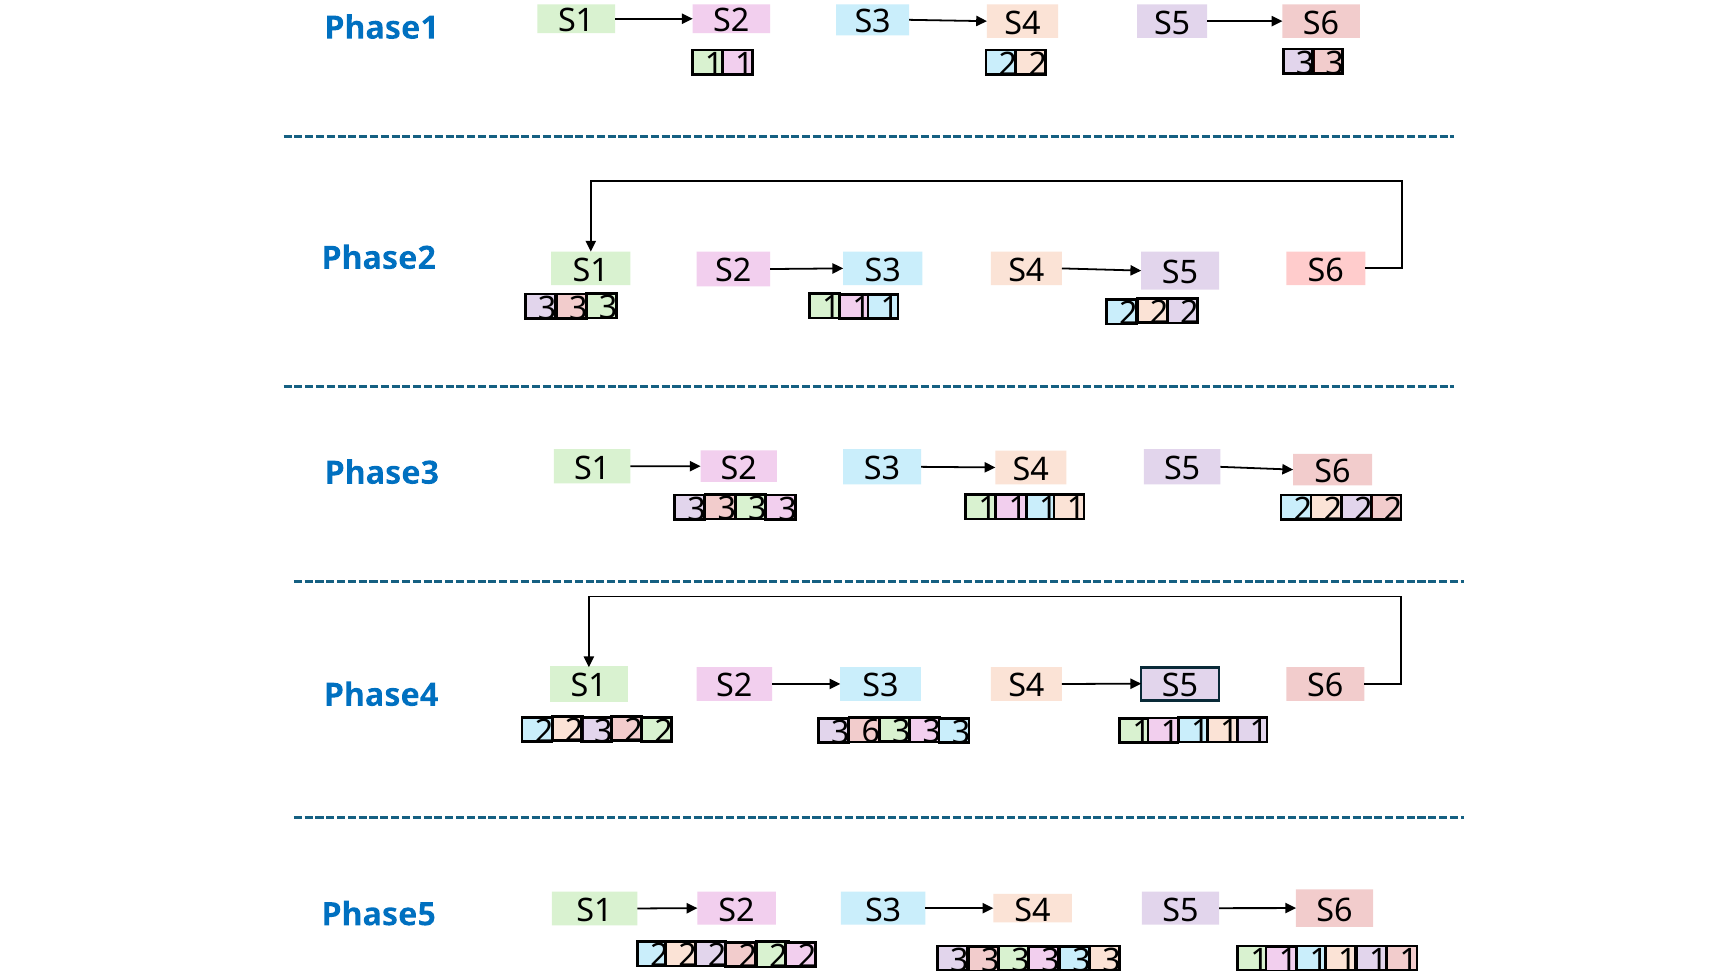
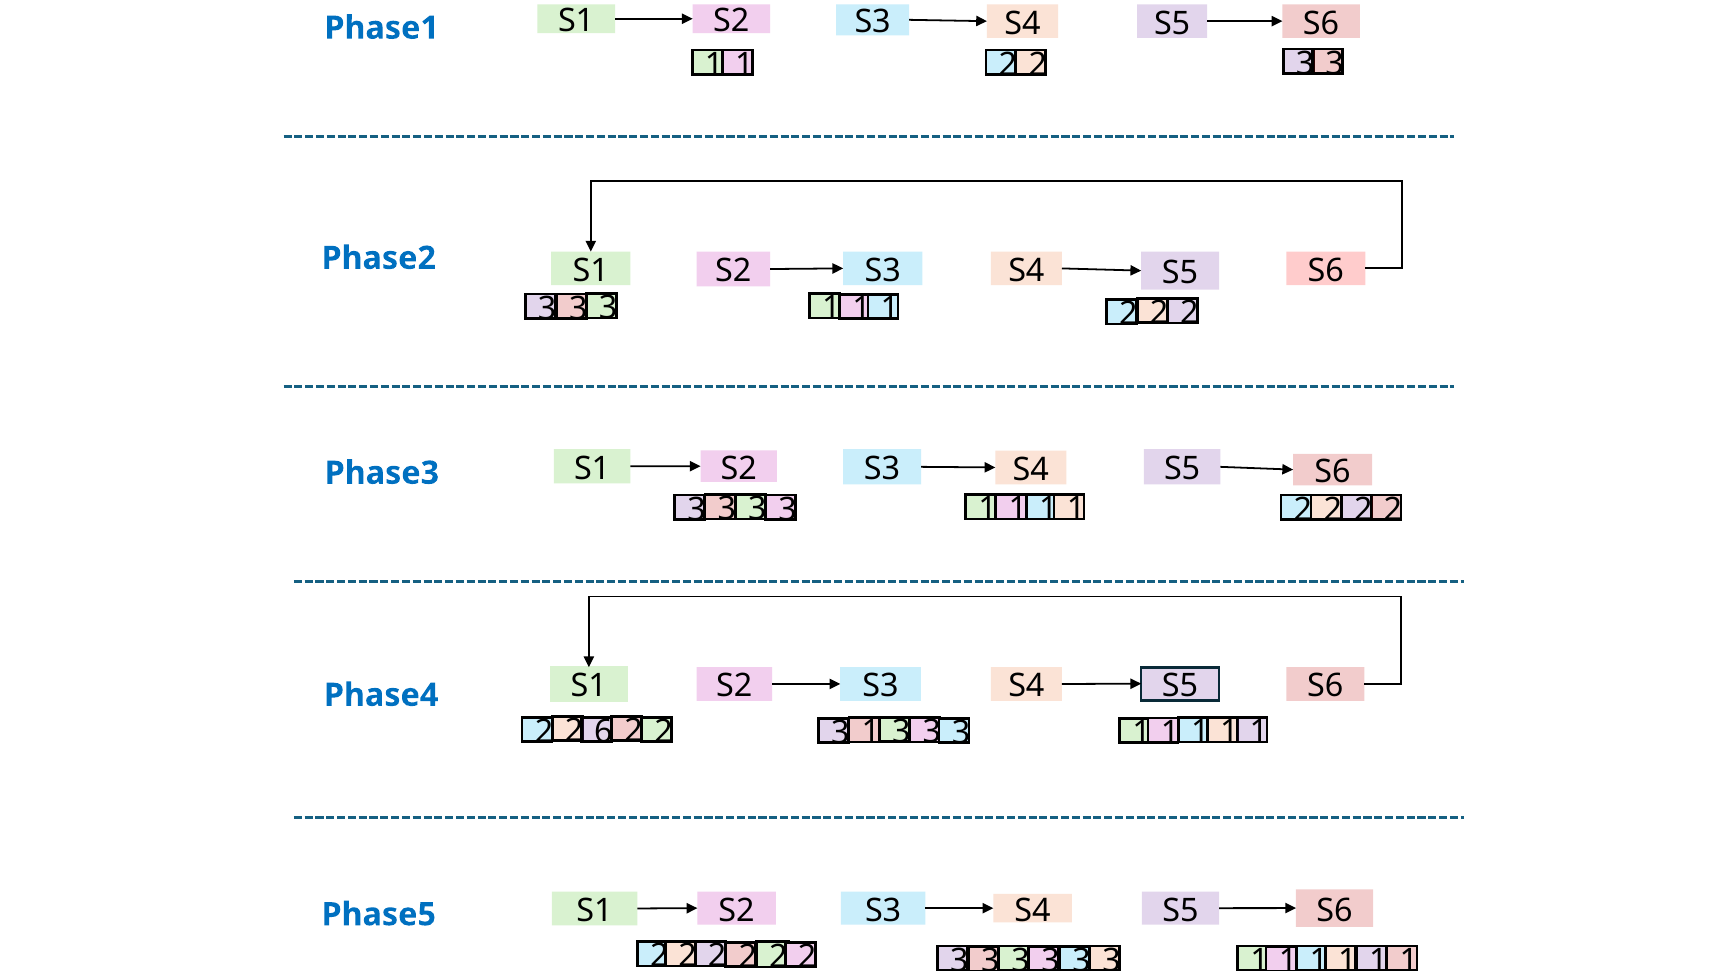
3 at (603, 732): 3 -> 6
6 at (871, 732): 6 -> 1
